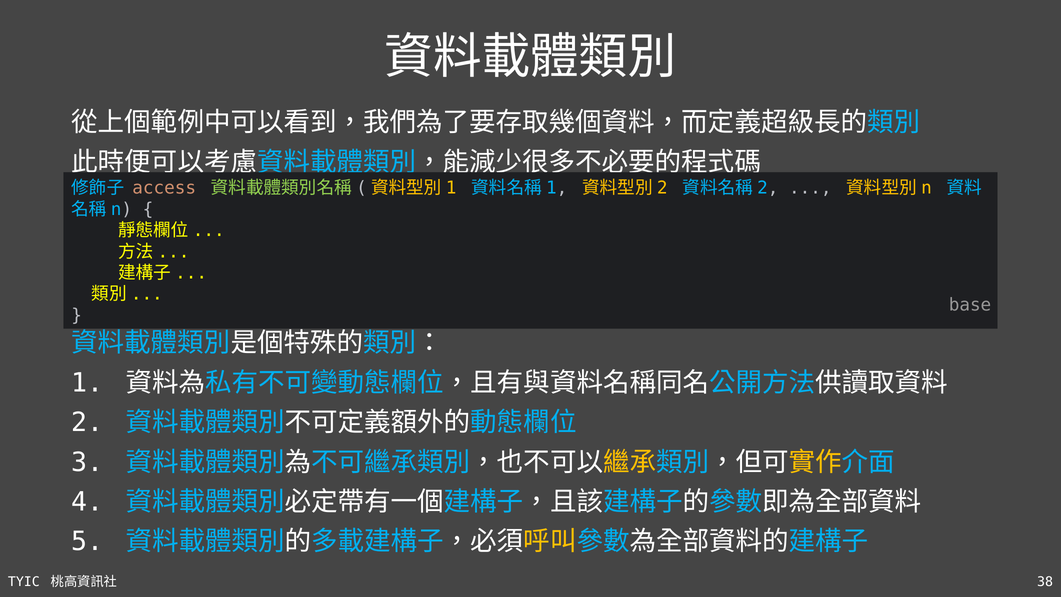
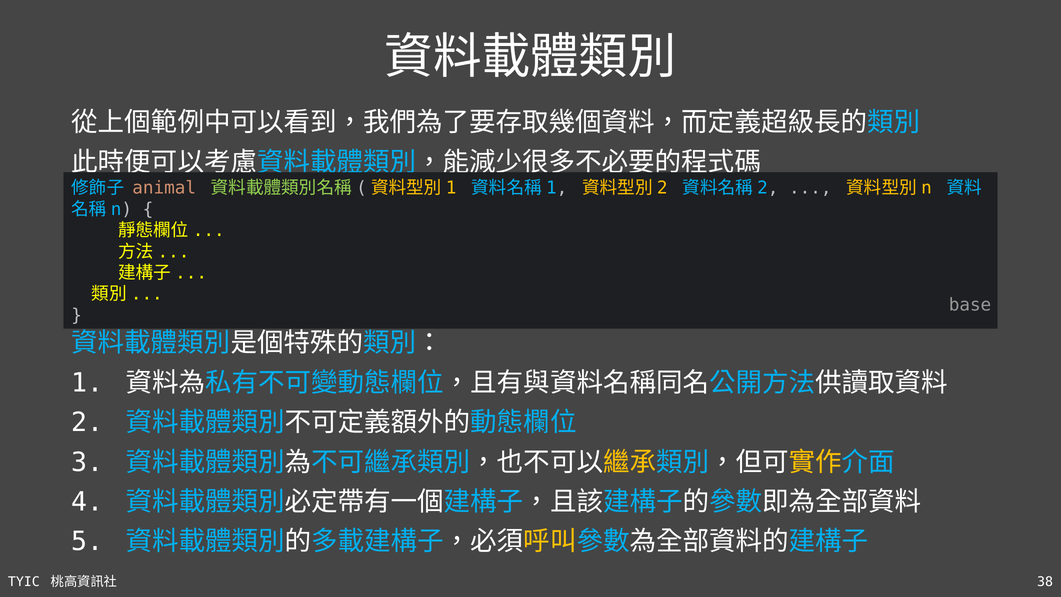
access: access -> animal
